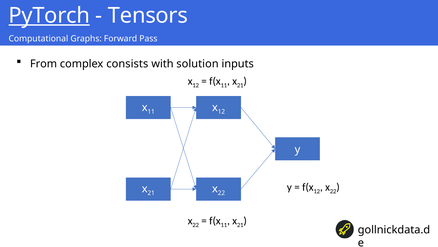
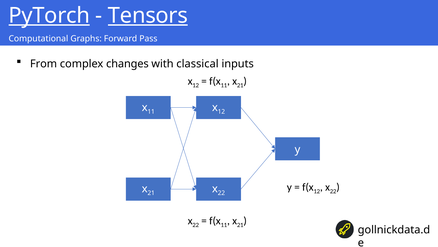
Tensors underline: none -> present
consists: consists -> changes
solution: solution -> classical
